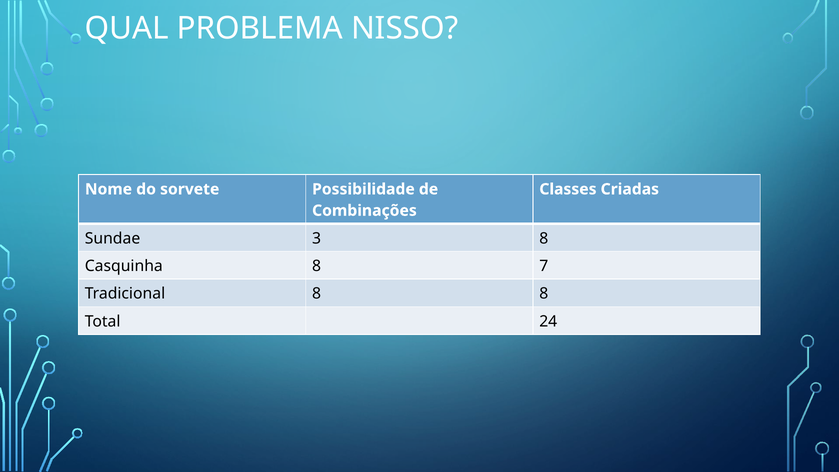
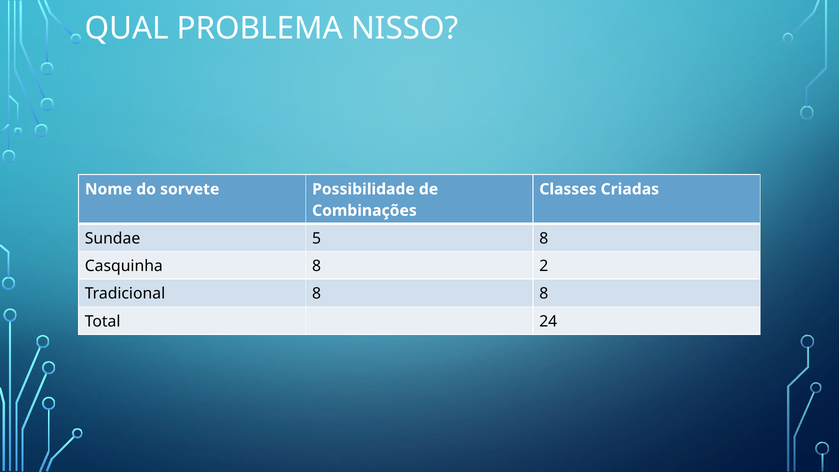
3: 3 -> 5
7: 7 -> 2
